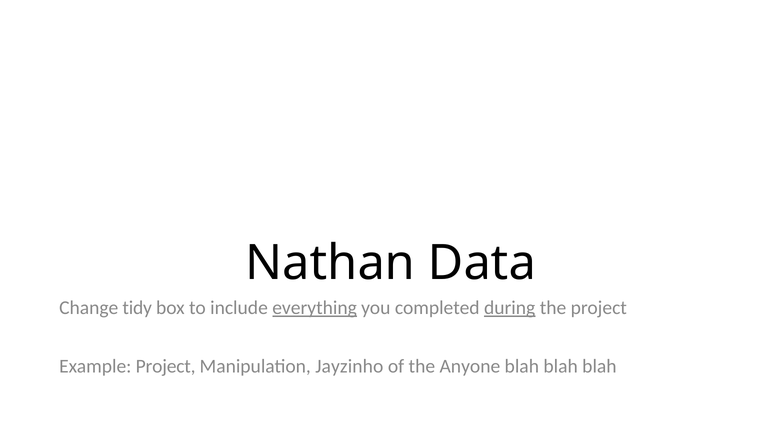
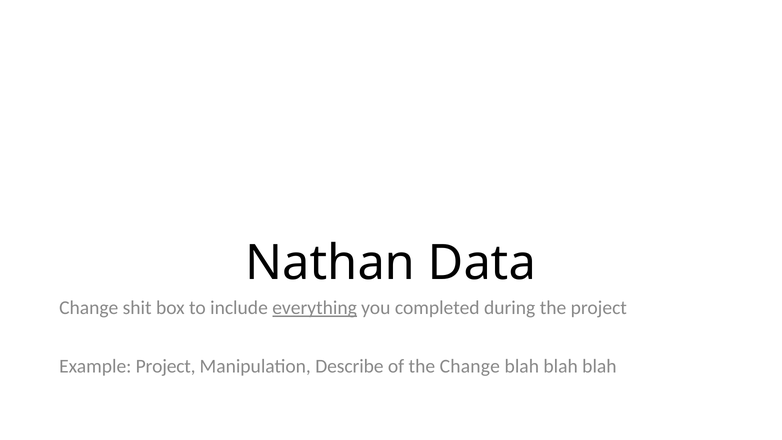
tidy: tidy -> shit
during underline: present -> none
Jayzinho: Jayzinho -> Describe
the Anyone: Anyone -> Change
